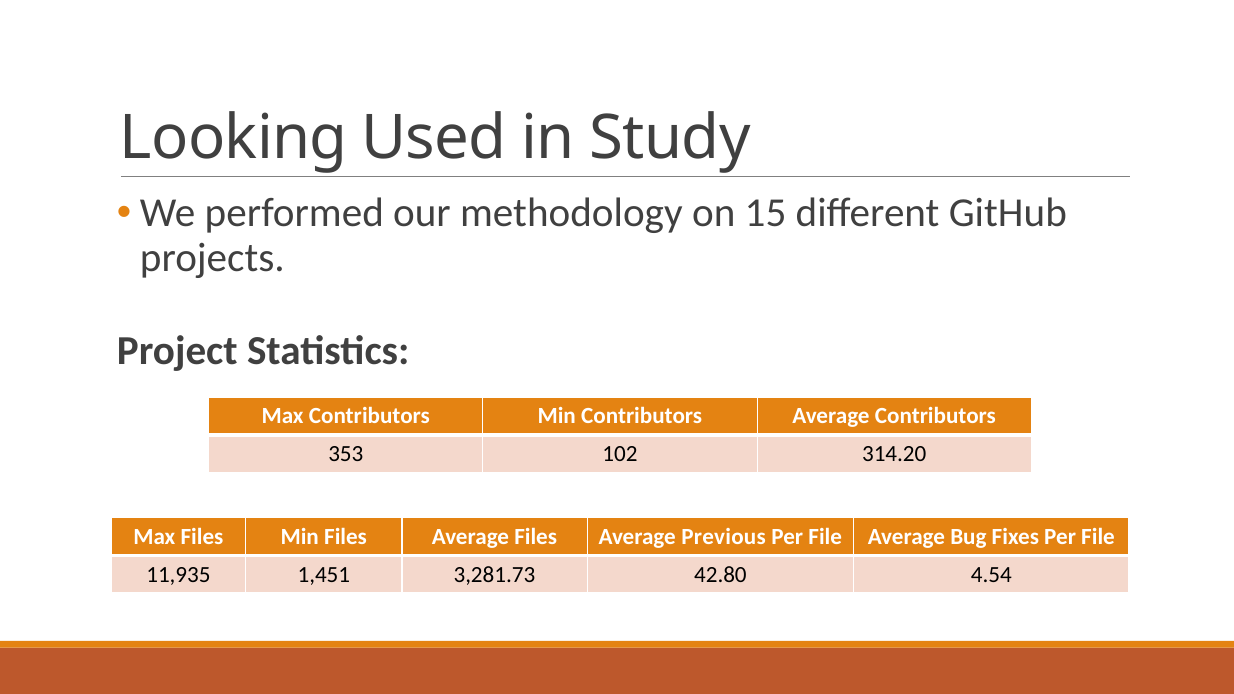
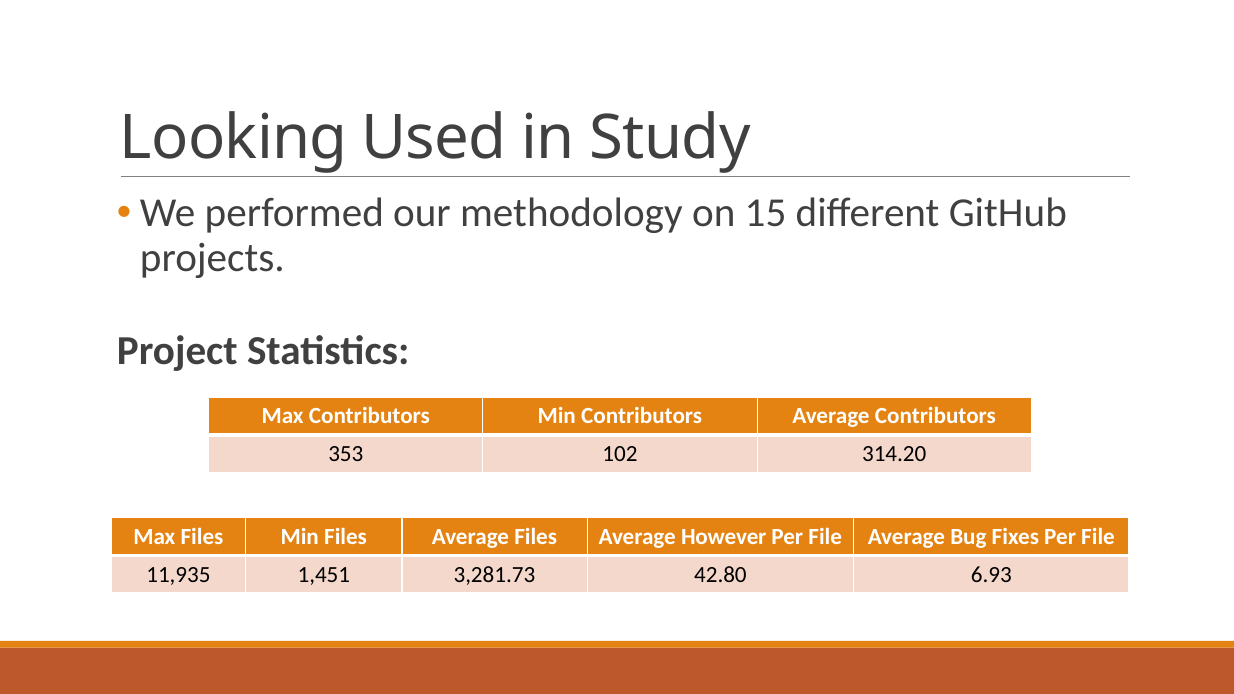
Previous: Previous -> However
4.54: 4.54 -> 6.93
